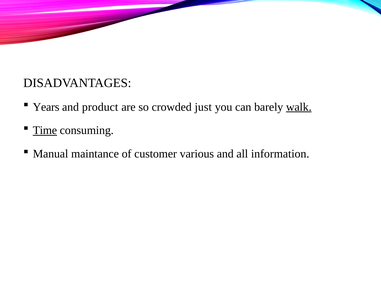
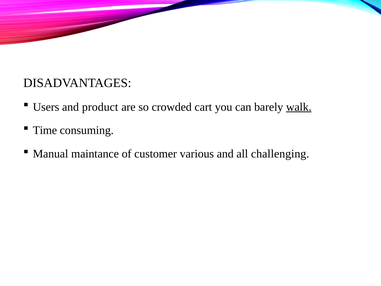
Years: Years -> Users
just: just -> cart
Time underline: present -> none
information: information -> challenging
